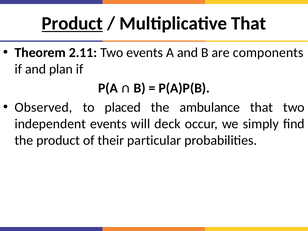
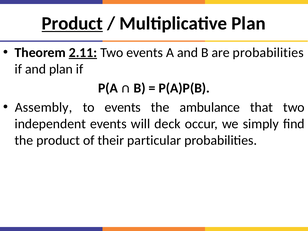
Multiplicative That: That -> Plan
2.11 underline: none -> present
are components: components -> probabilities
Observed: Observed -> Assembly
to placed: placed -> events
